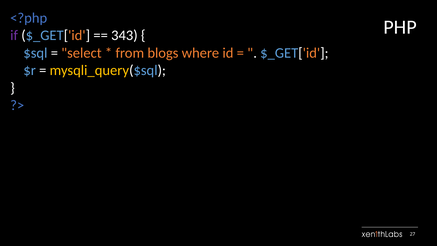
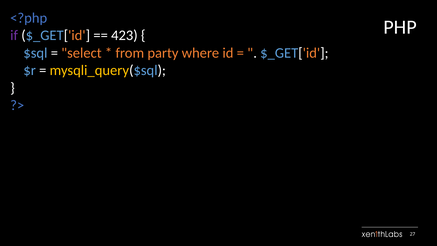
343: 343 -> 423
blogs: blogs -> party
